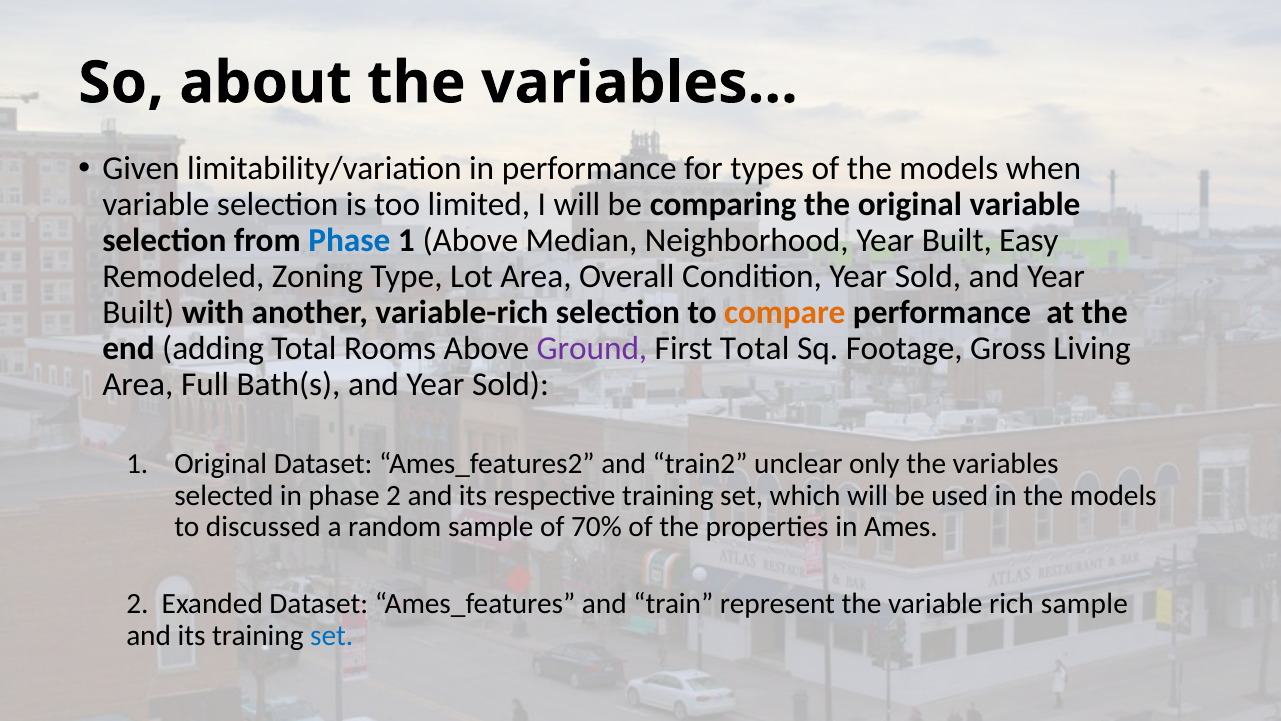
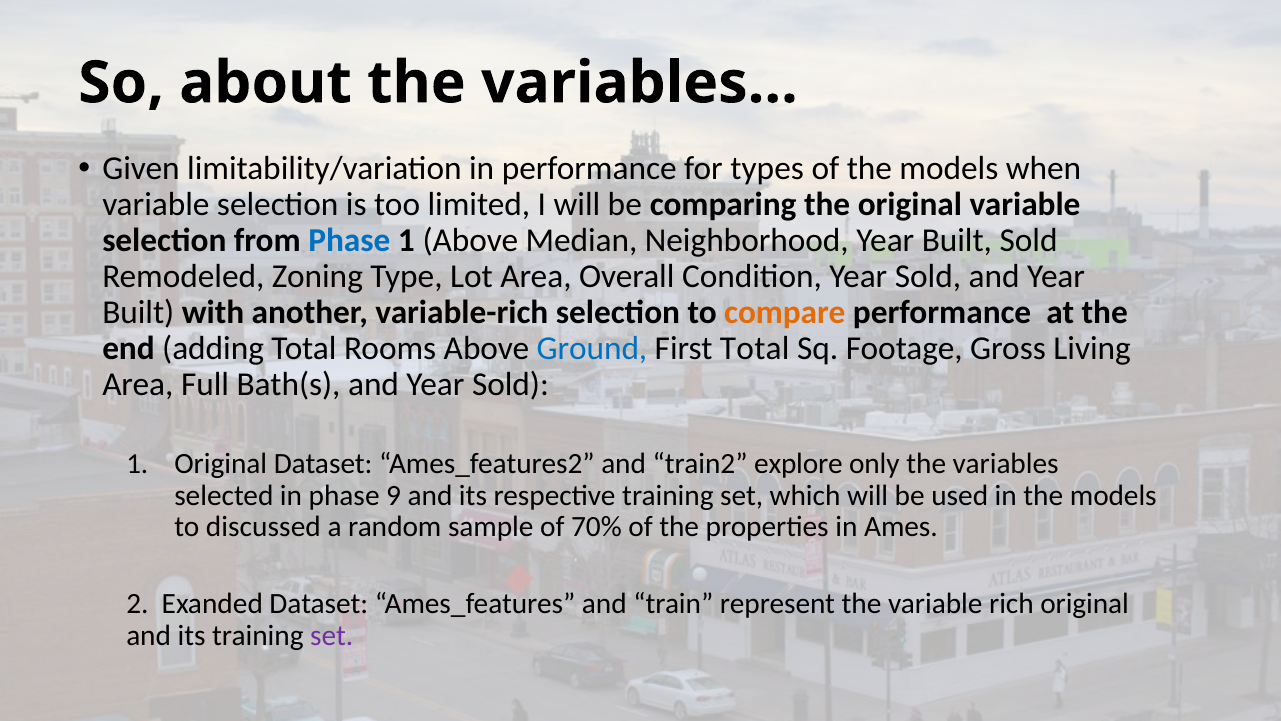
Built Easy: Easy -> Sold
Ground colour: purple -> blue
unclear: unclear -> explore
phase 2: 2 -> 9
rich sample: sample -> original
set at (332, 635) colour: blue -> purple
